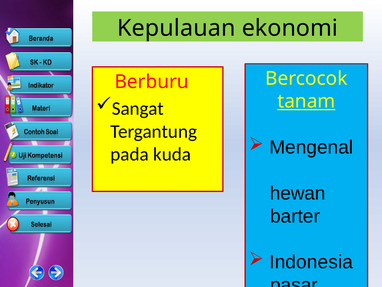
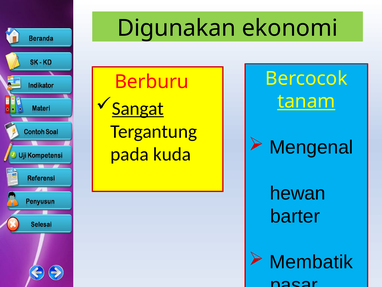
Kepulauan: Kepulauan -> Digunakan
Sangat underline: none -> present
Indonesia: Indonesia -> Membatik
